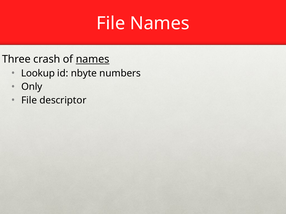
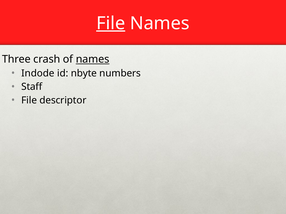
File at (111, 23) underline: none -> present
Lookup: Lookup -> Indode
Only: Only -> Staff
